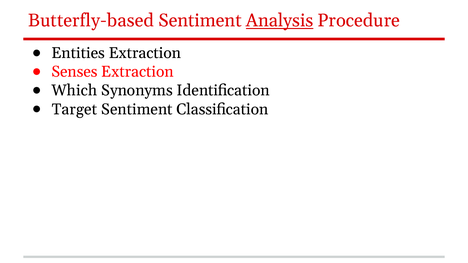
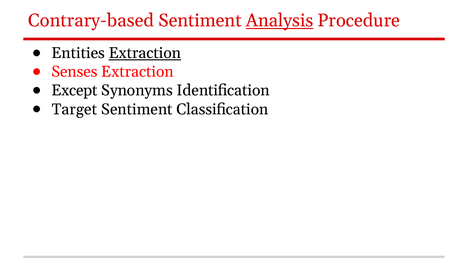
Butterfly-based: Butterfly-based -> Contrary-based
Extraction at (145, 53) underline: none -> present
Which: Which -> Except
